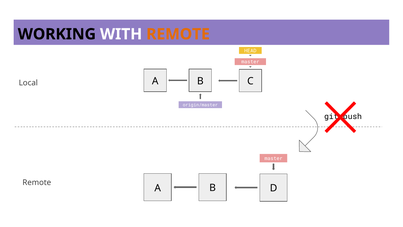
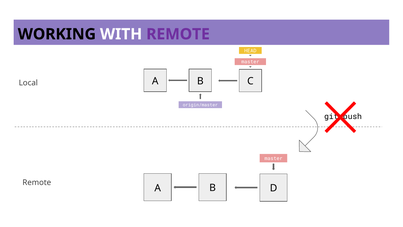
REMOTE at (178, 34) colour: orange -> purple
